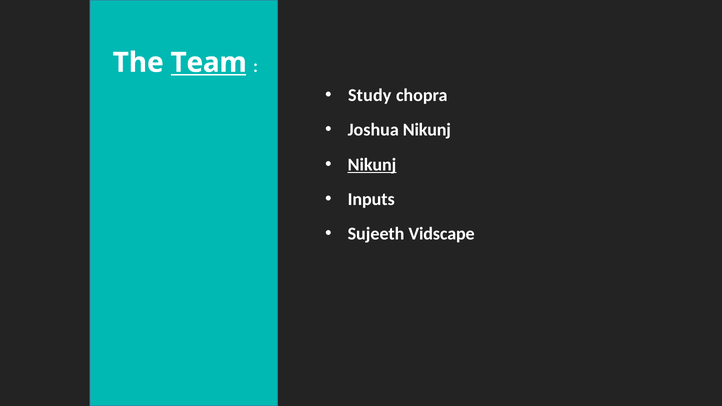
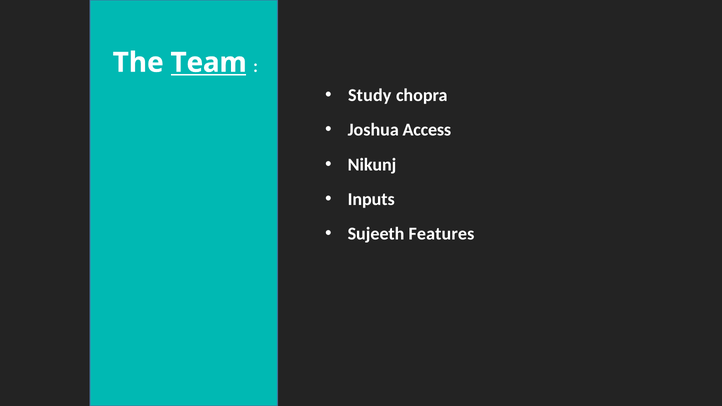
Joshua Nikunj: Nikunj -> Access
Nikunj at (372, 165) underline: present -> none
Vidscape: Vidscape -> Features
